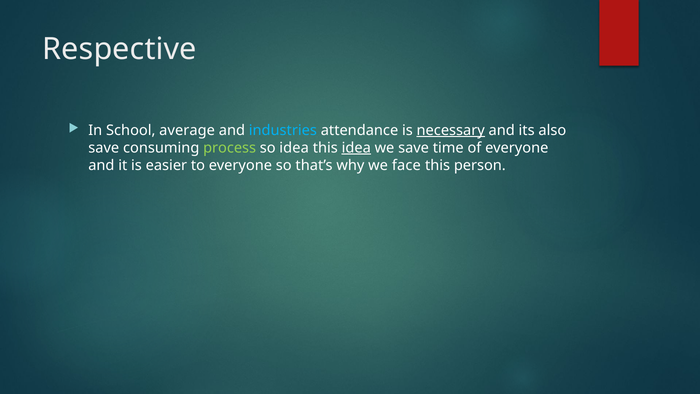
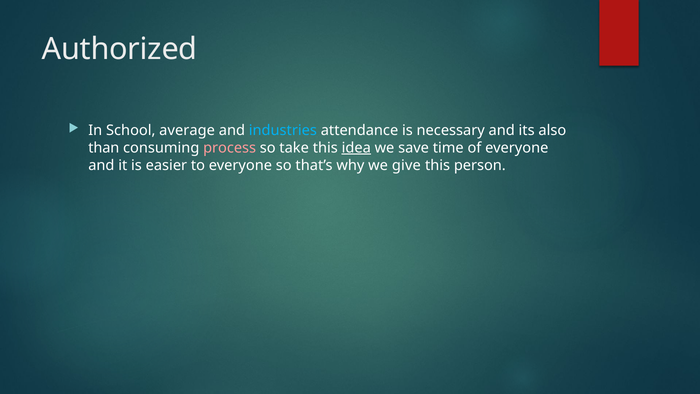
Respective: Respective -> Authorized
necessary underline: present -> none
save at (104, 148): save -> than
process colour: light green -> pink
so idea: idea -> take
face: face -> give
